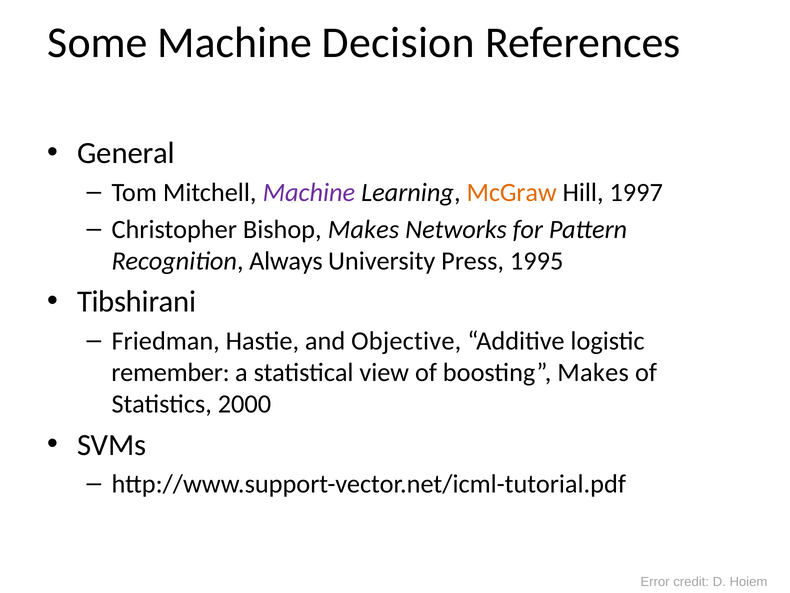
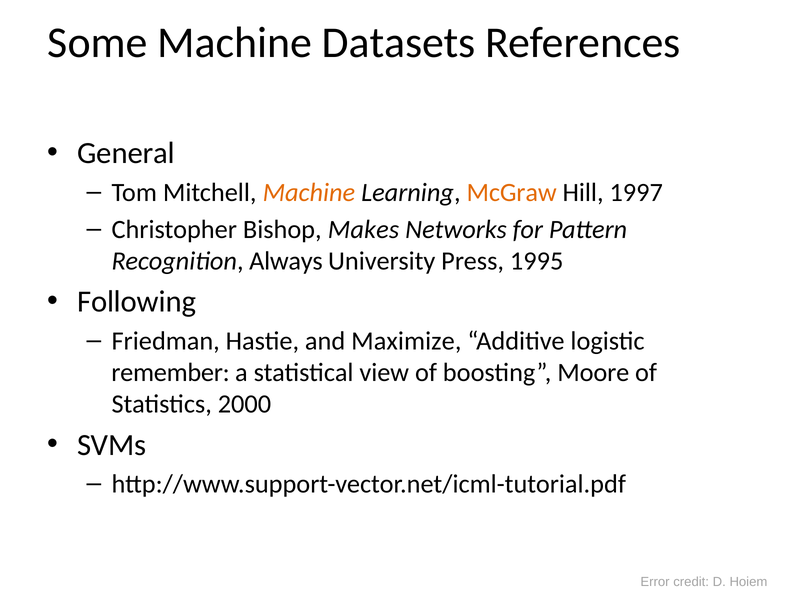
Decision: Decision -> Datasets
Machine at (309, 192) colour: purple -> orange
Tibshirani: Tibshirani -> Following
Objective: Objective -> Maximize
boosting Makes: Makes -> Moore
